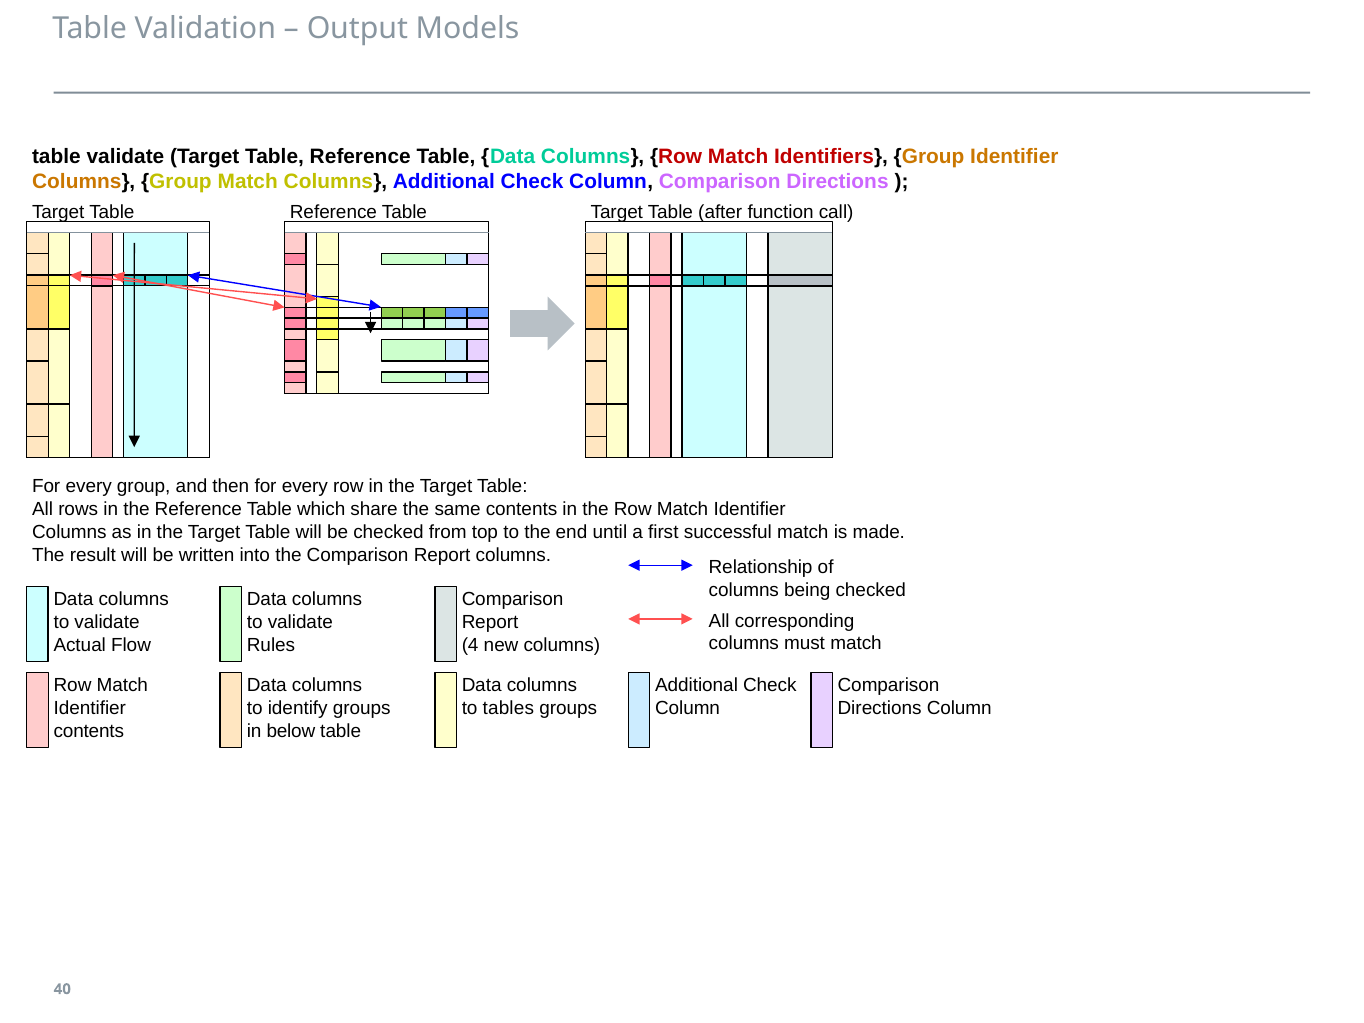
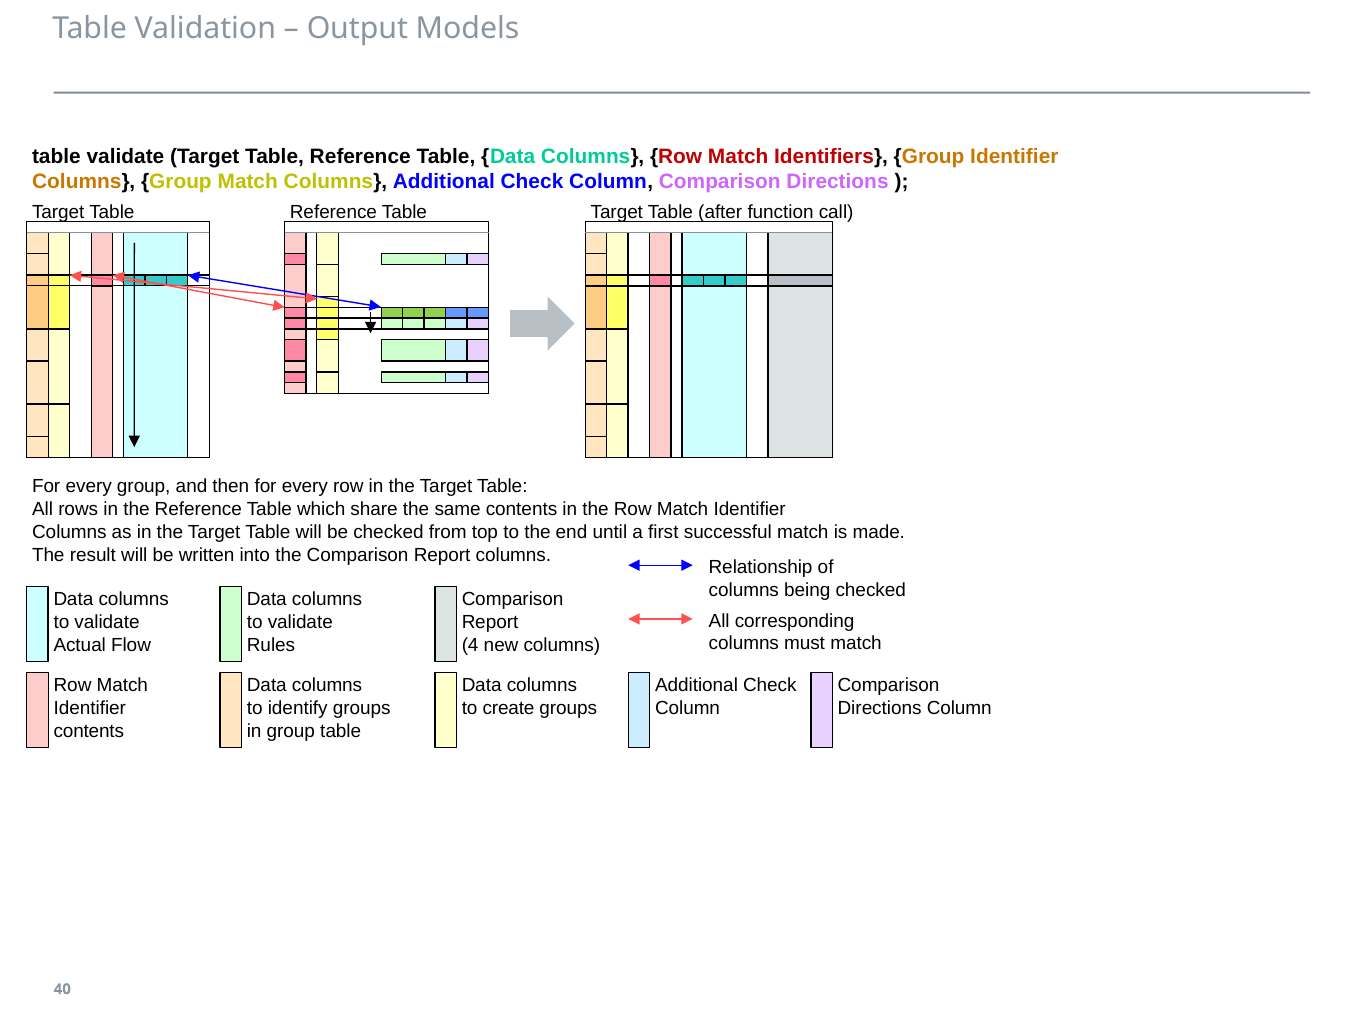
tables: tables -> create
in below: below -> group
